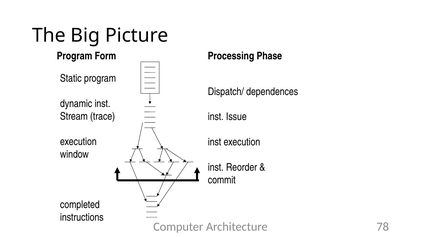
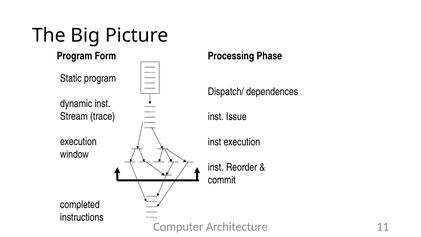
78: 78 -> 11
